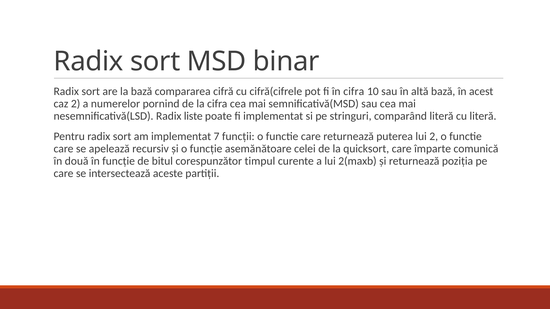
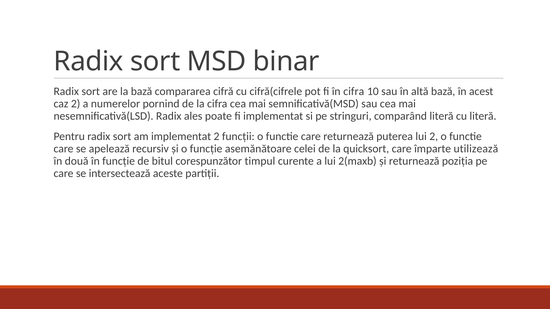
liste: liste -> ales
implementat 7: 7 -> 2
comunică: comunică -> utilizează
